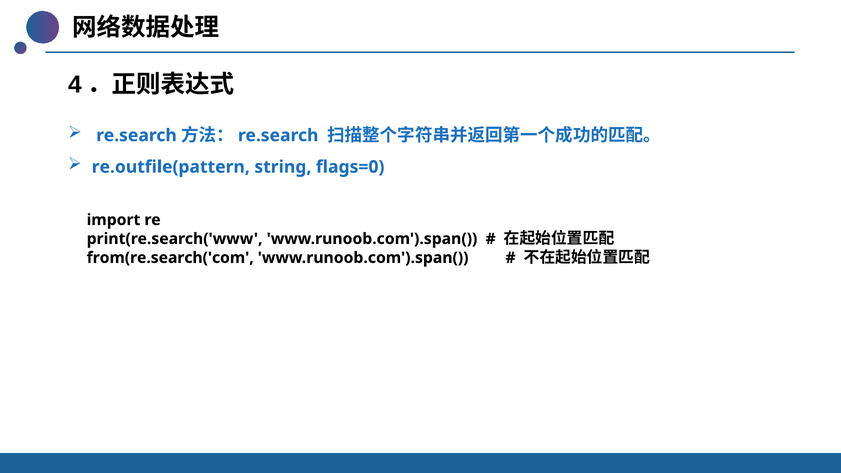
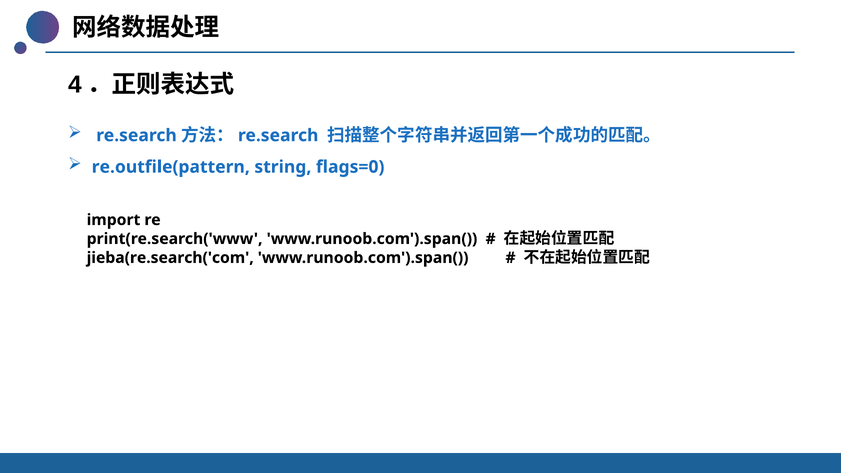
from(re.search('com: from(re.search('com -> jieba(re.search('com
